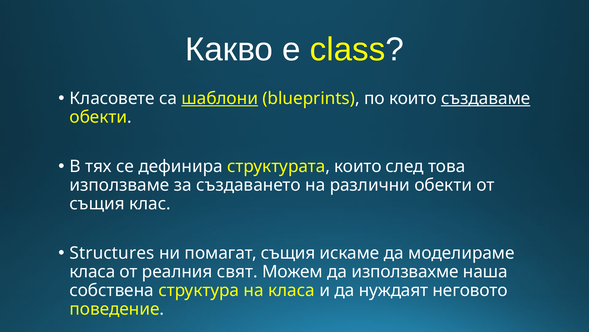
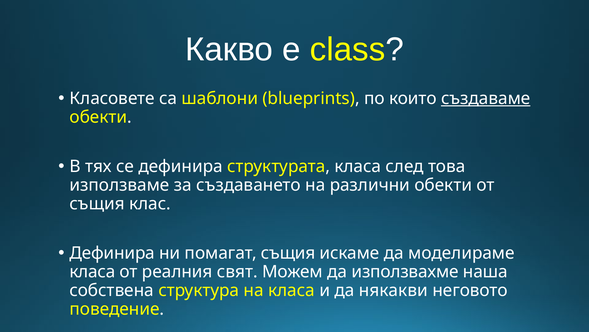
шаблони underline: present -> none
структурата които: които -> класа
Structures at (112, 253): Structures -> Дефинира
нуждаят: нуждаят -> някакви
